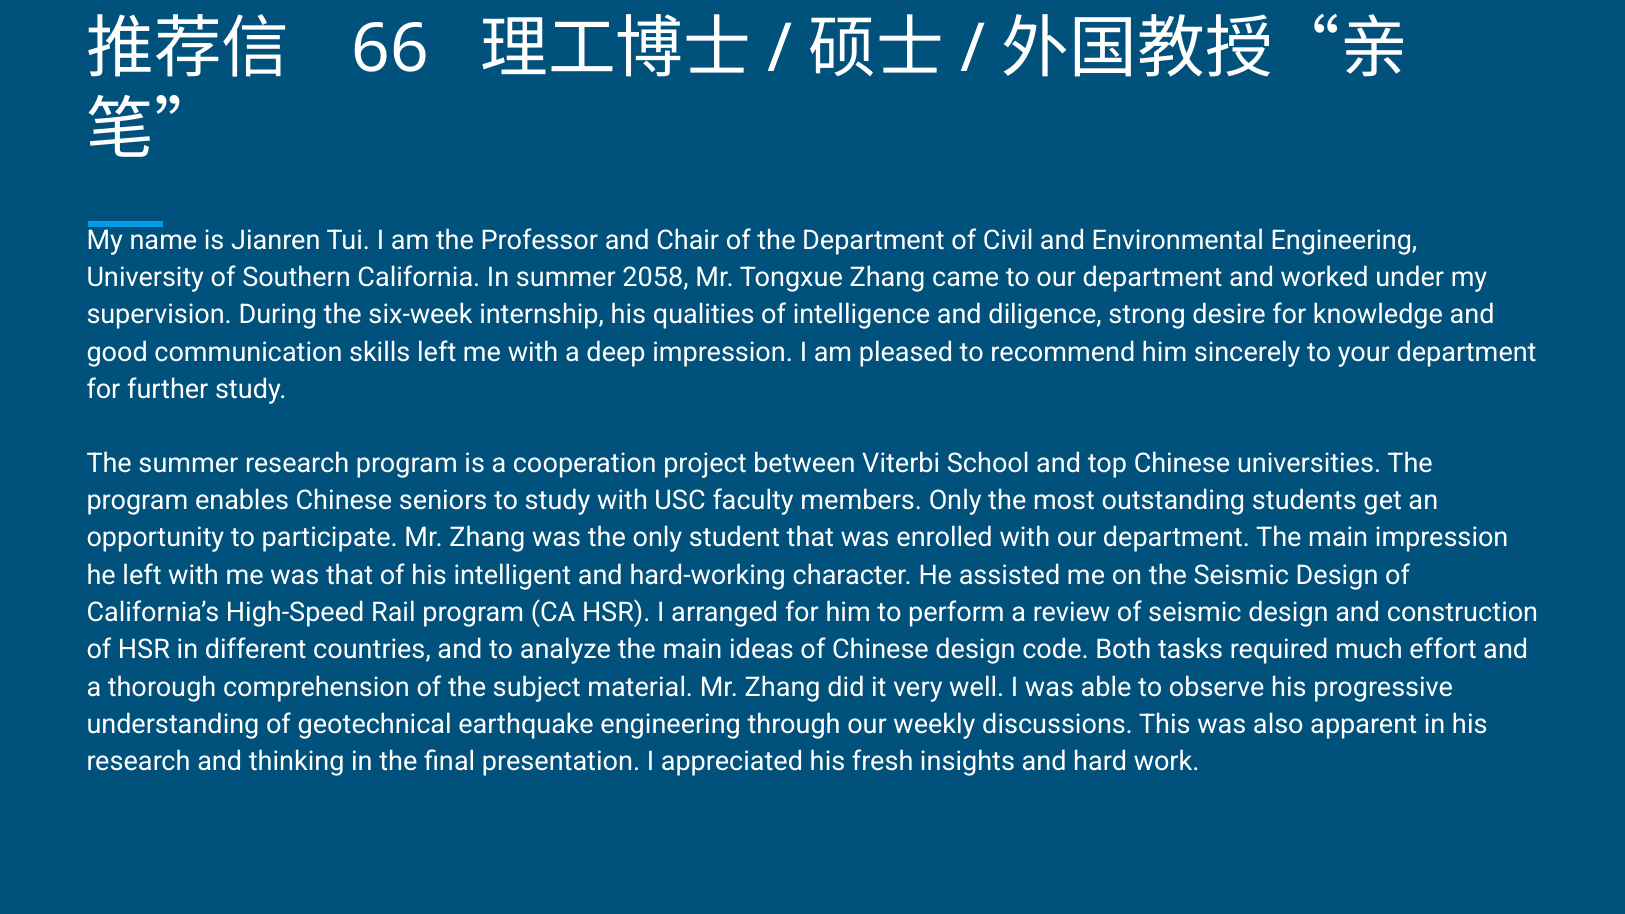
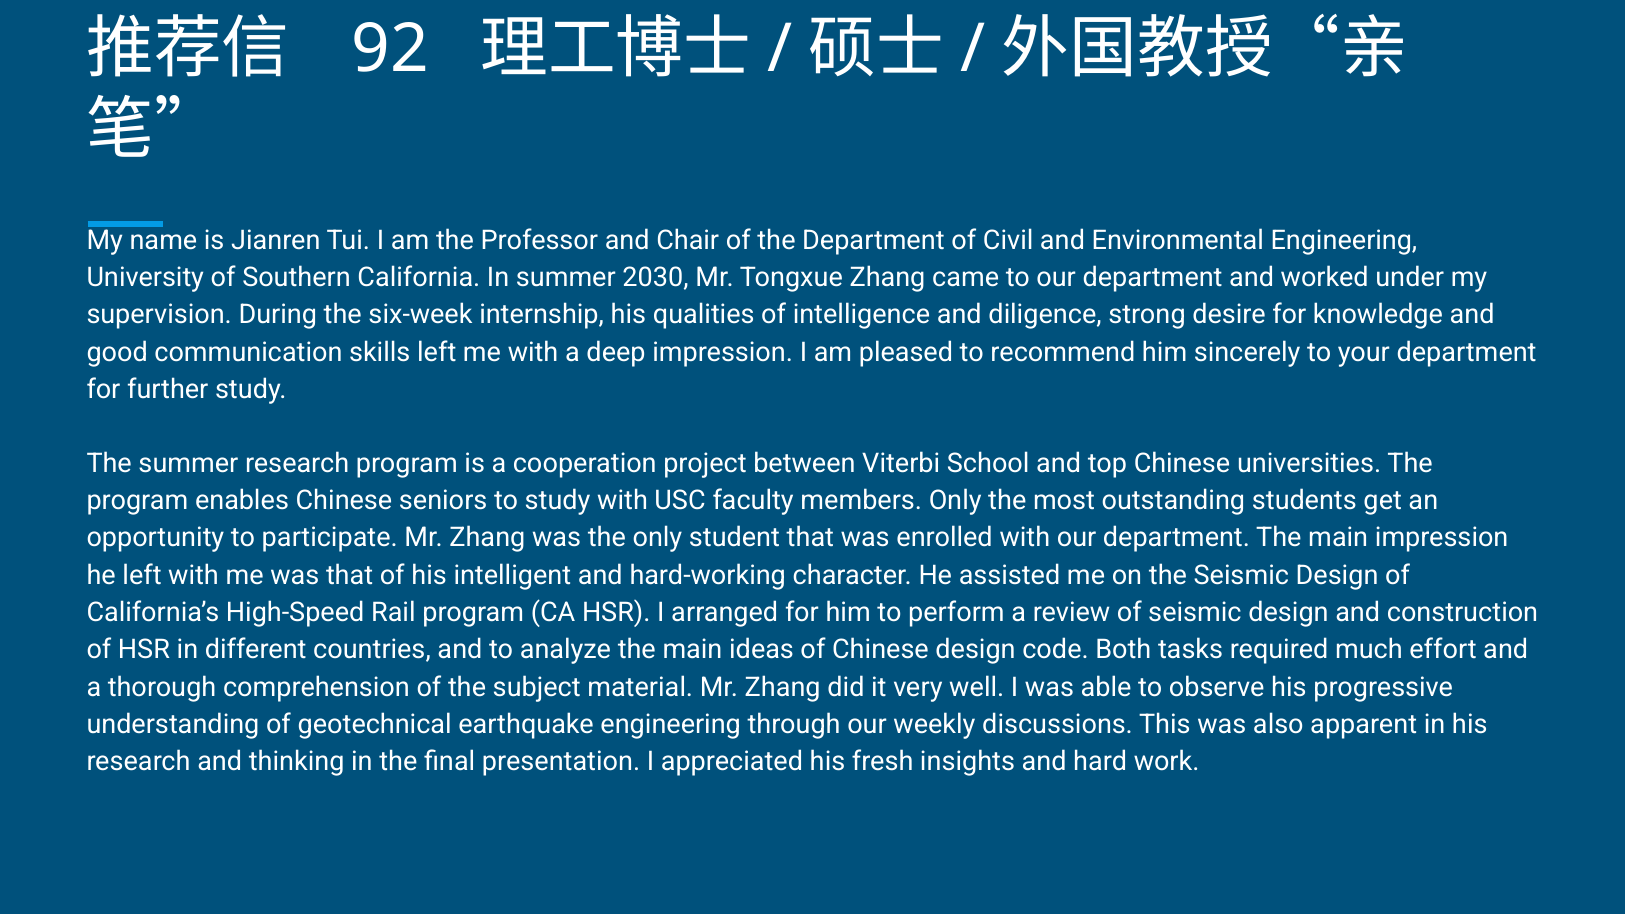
66: 66 -> 92
2058: 2058 -> 2030
